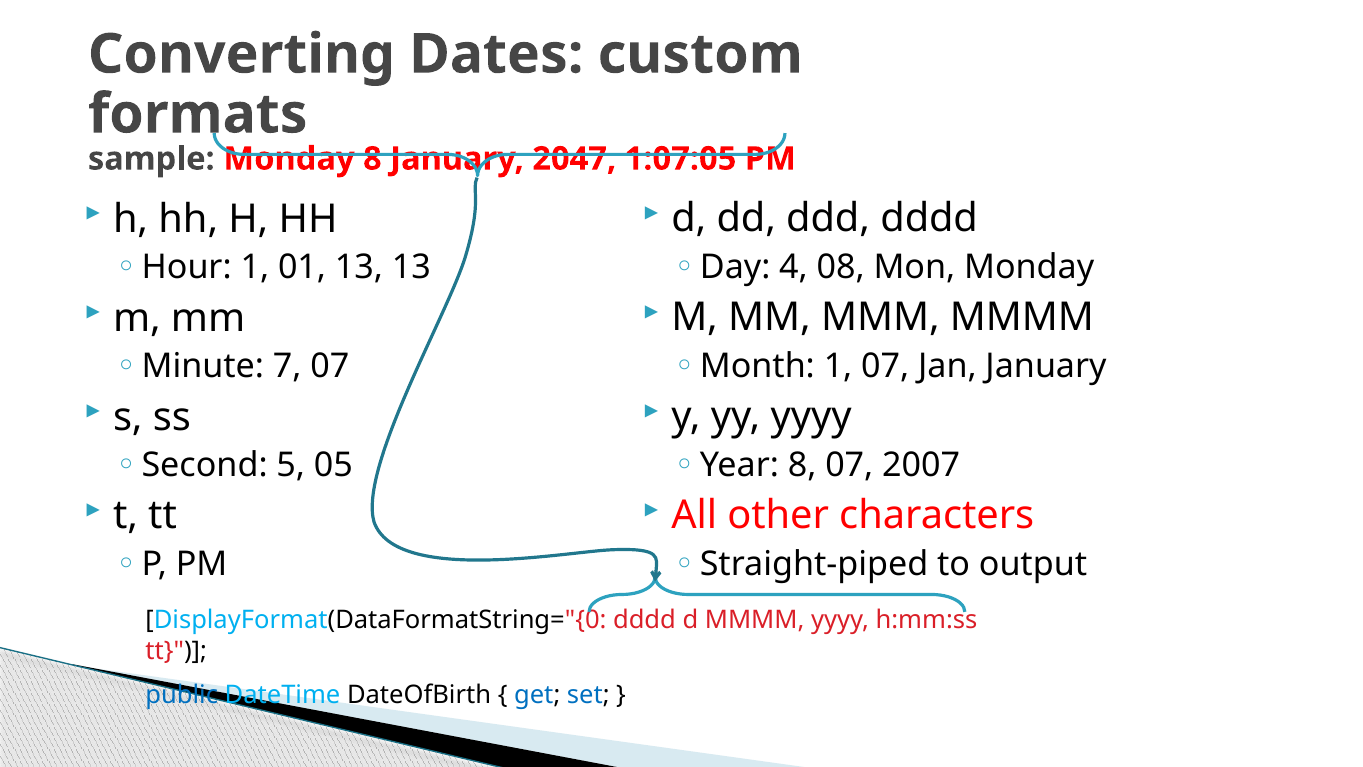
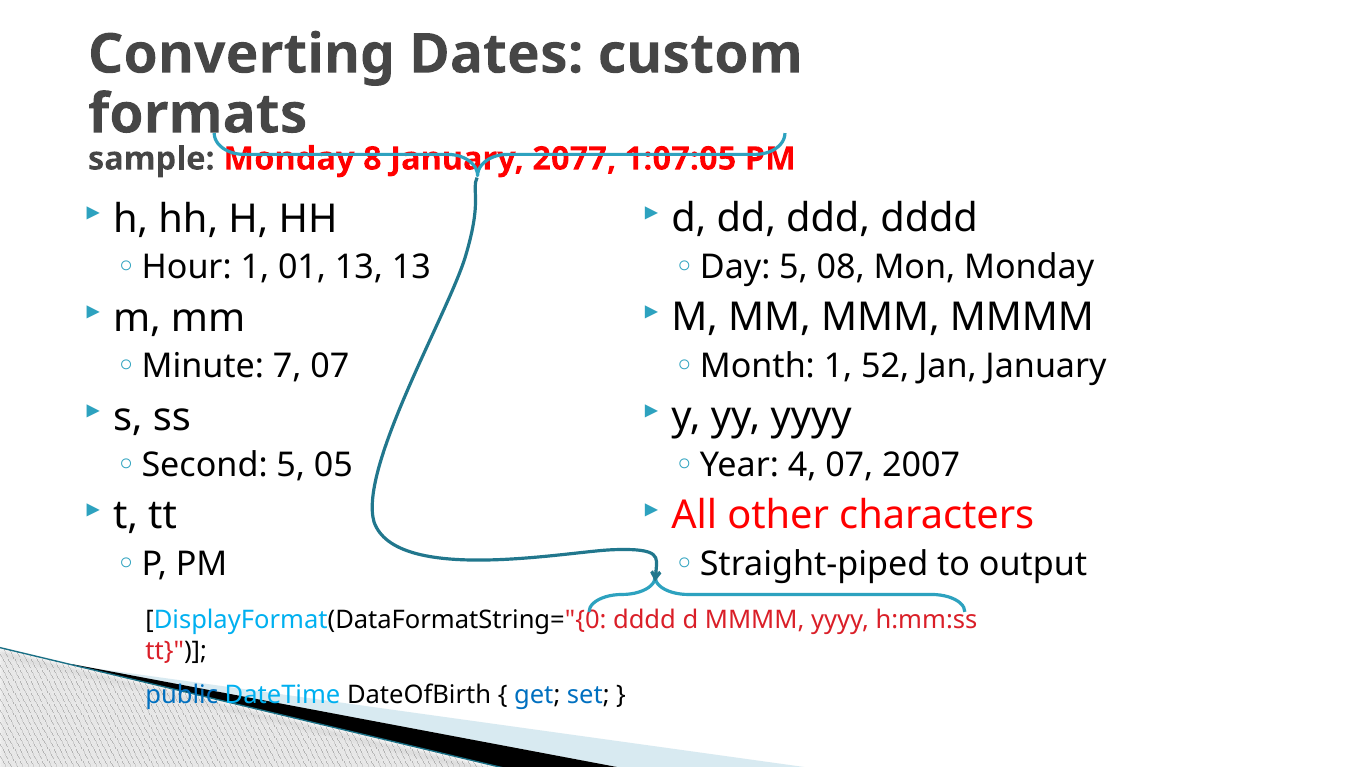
2047: 2047 -> 2077
Day 4: 4 -> 5
1 07: 07 -> 52
Year 8: 8 -> 4
